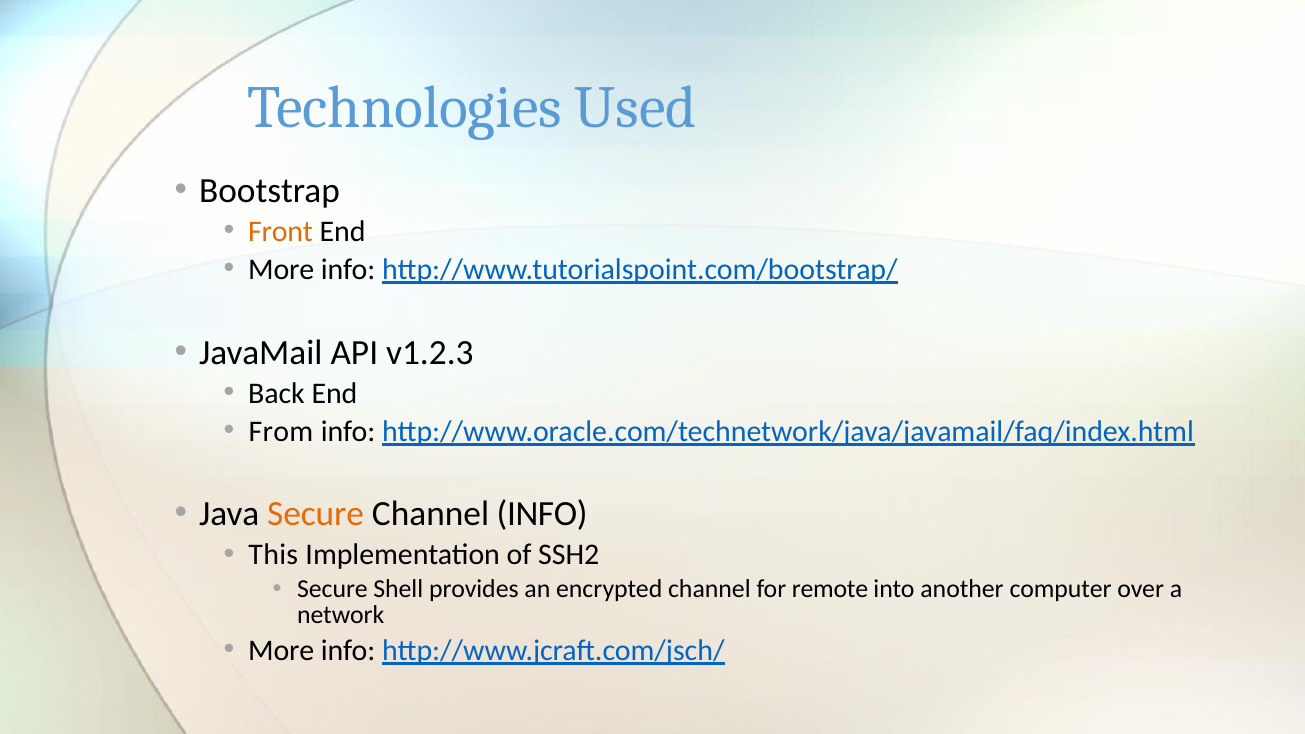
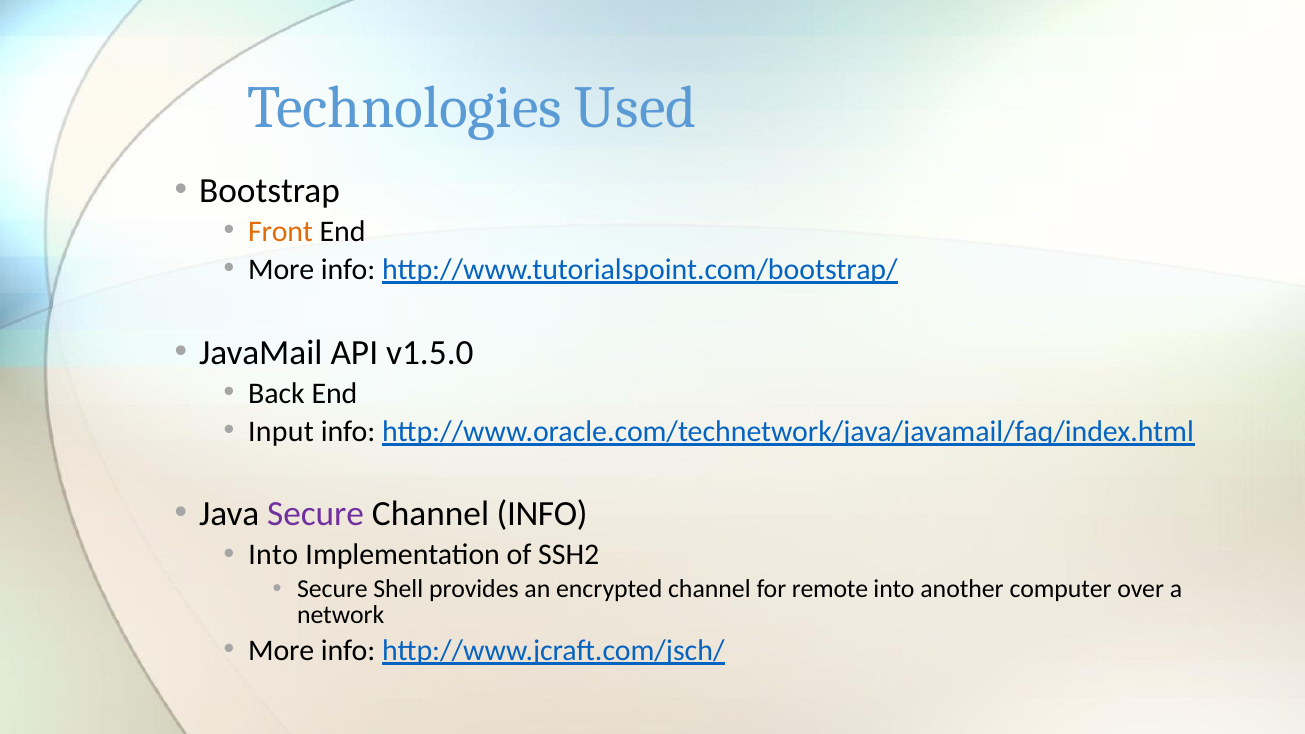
v1.2.3: v1.2.3 -> v1.5.0
From: From -> Input
Secure at (316, 514) colour: orange -> purple
This at (273, 555): This -> Into
